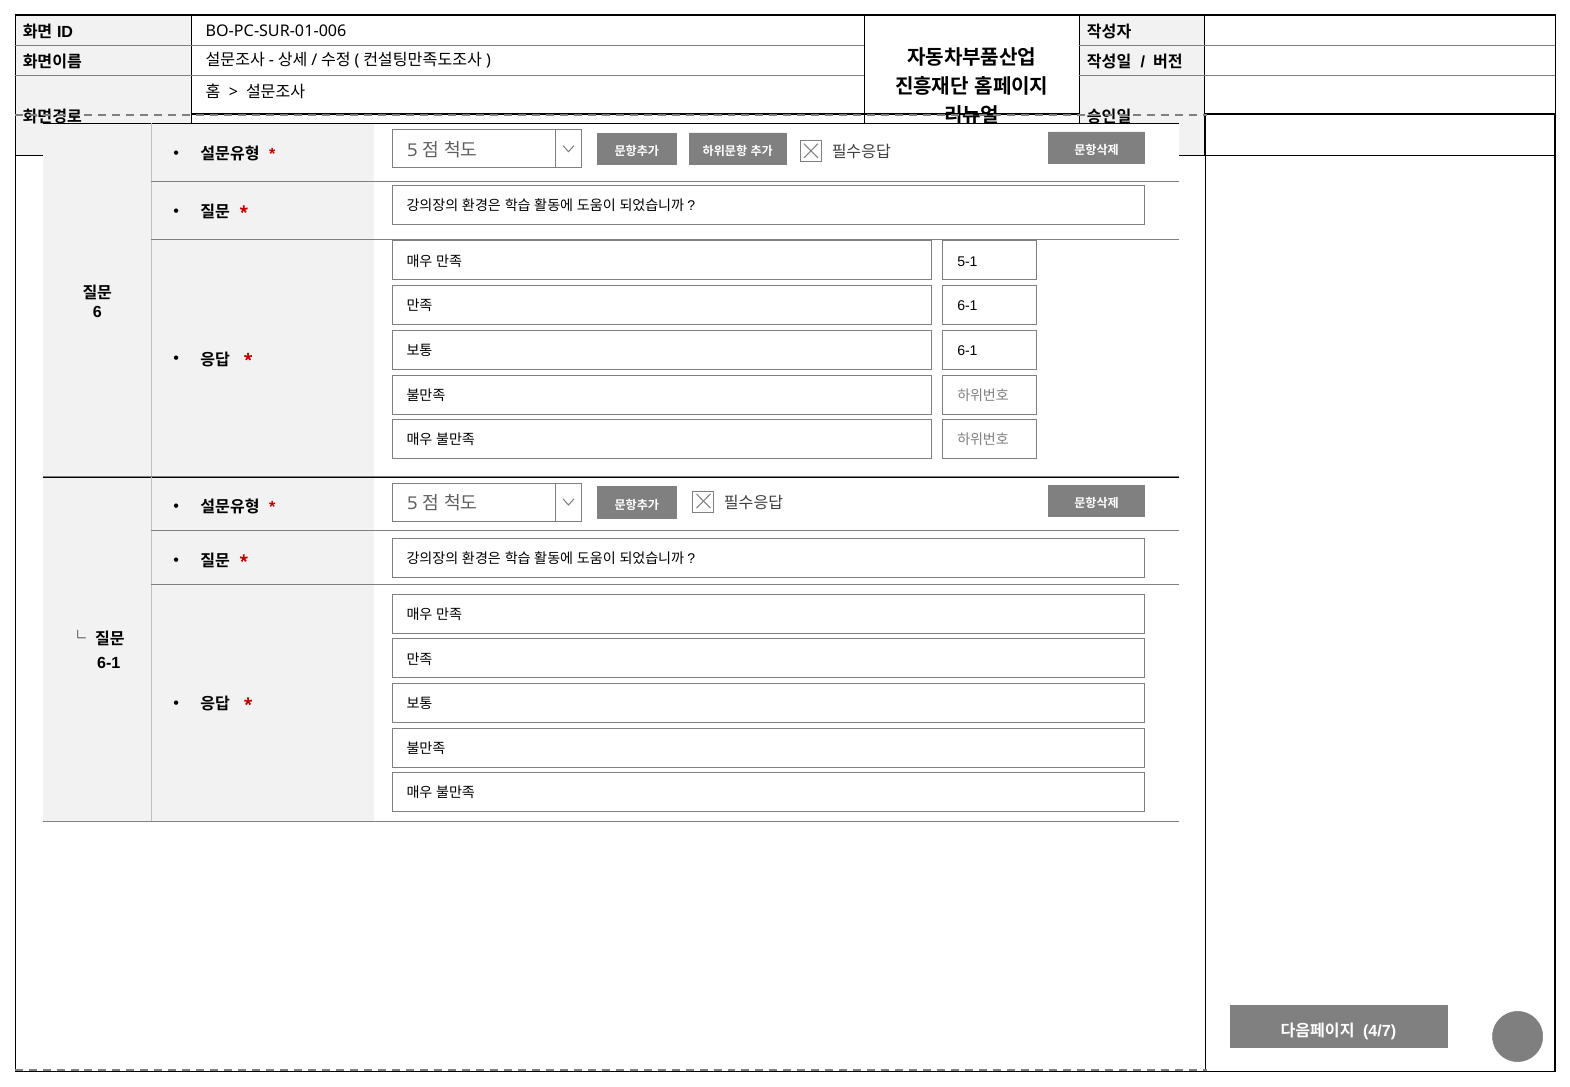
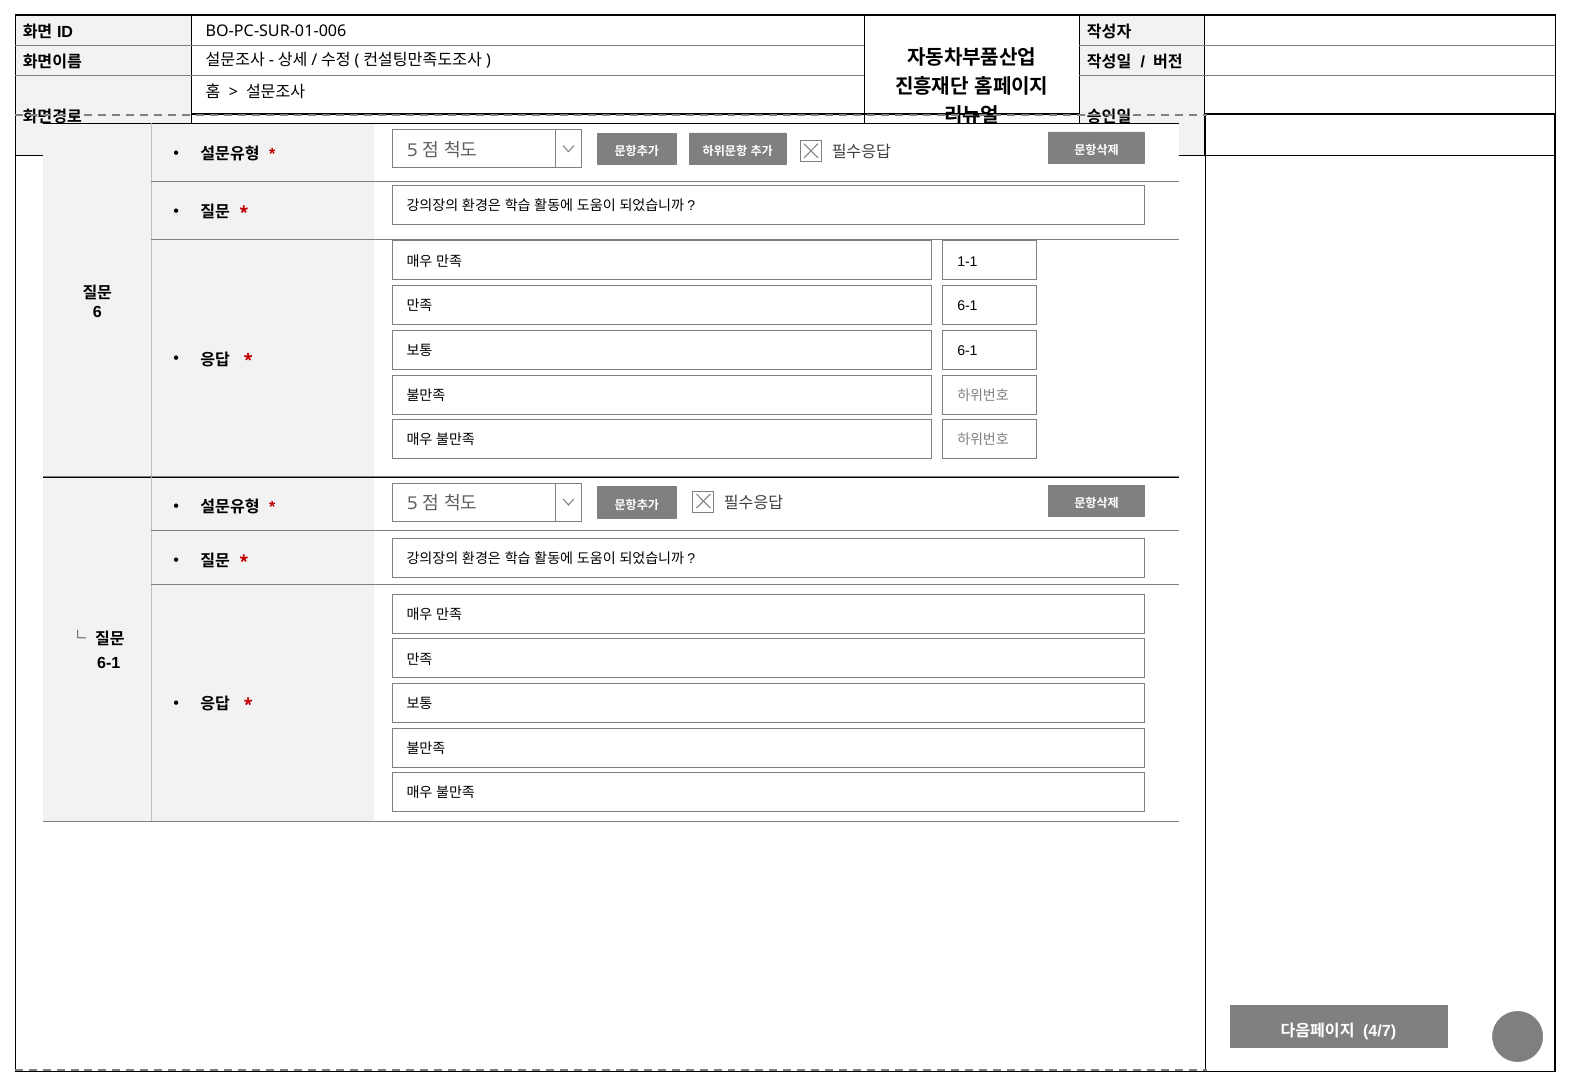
5-1: 5-1 -> 1-1
